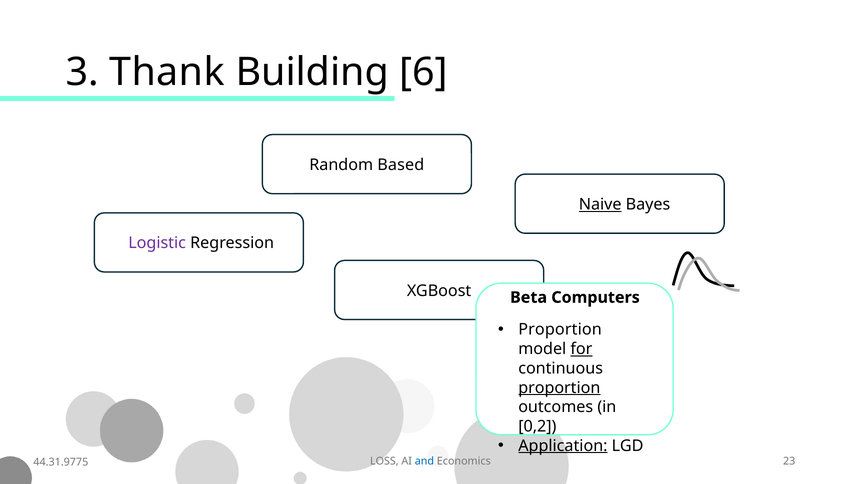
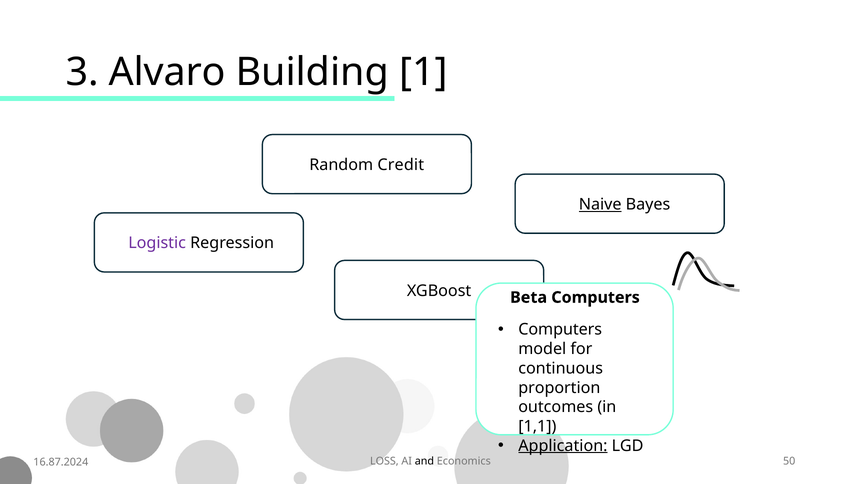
Thank: Thank -> Alvaro
6: 6 -> 1
Based: Based -> Credit
Proportion at (560, 330): Proportion -> Computers
for underline: present -> none
proportion at (559, 388) underline: present -> none
0,2: 0,2 -> 1,1
and colour: blue -> black
23: 23 -> 50
44.31.9775: 44.31.9775 -> 16.87.2024
